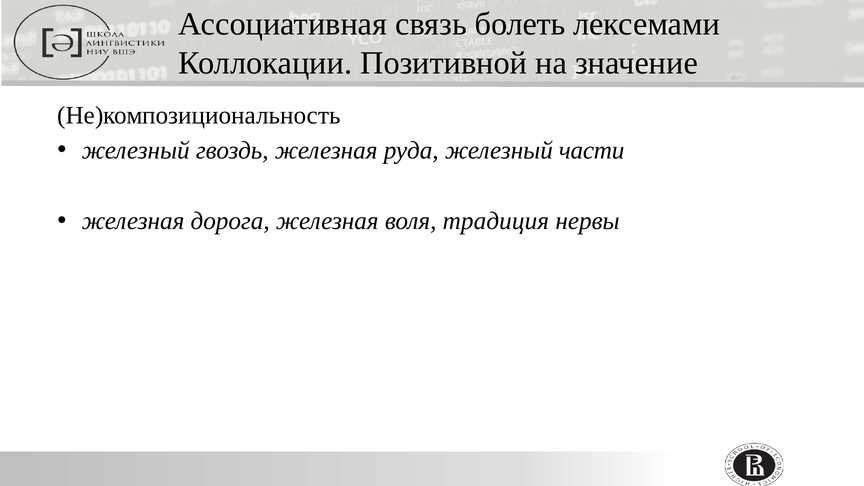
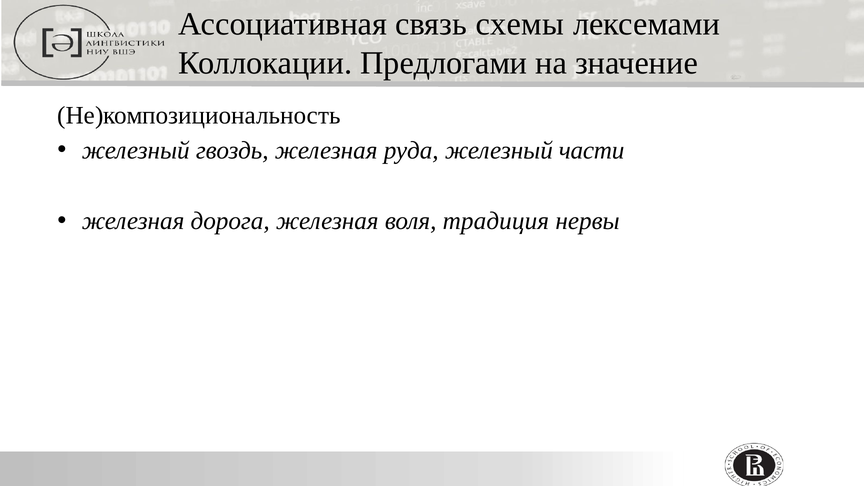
болеть: болеть -> схемы
Позитивной: Позитивной -> Предлогами
